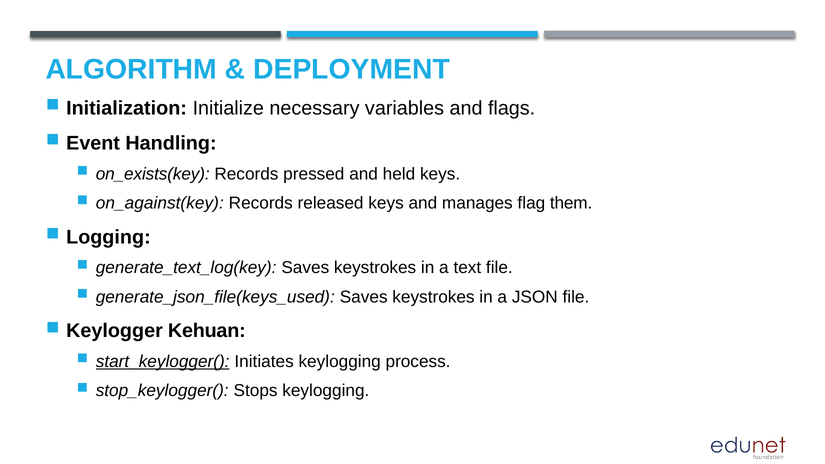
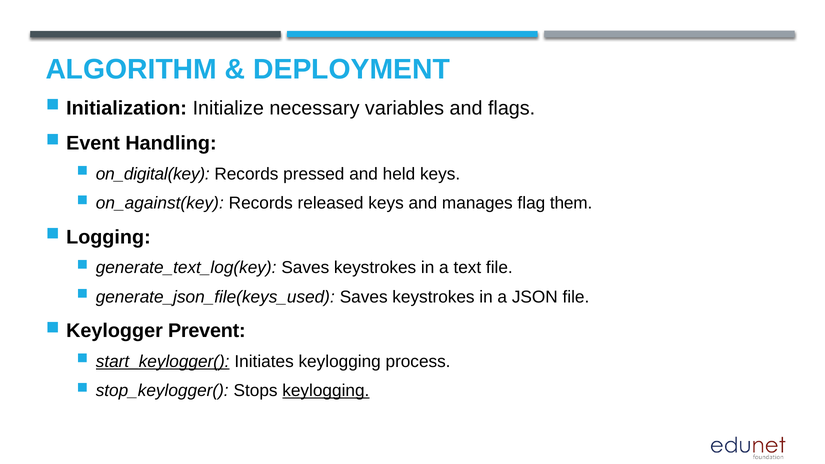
on_exists(key: on_exists(key -> on_digital(key
Kehuan: Kehuan -> Prevent
keylogging at (326, 391) underline: none -> present
